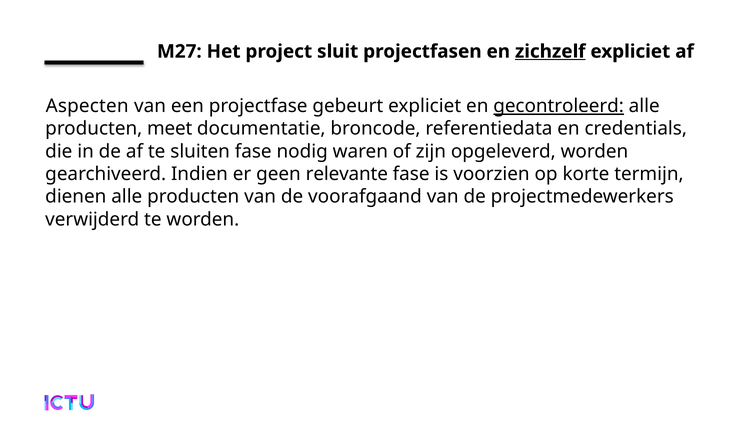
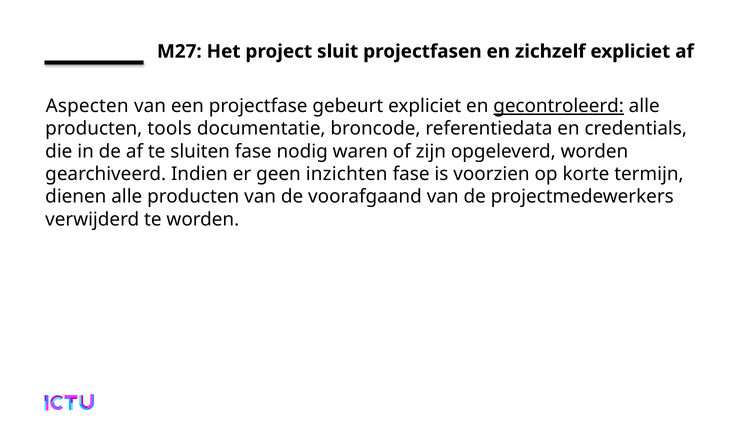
zichzelf underline: present -> none
meet: meet -> tools
relevante: relevante -> inzichten
